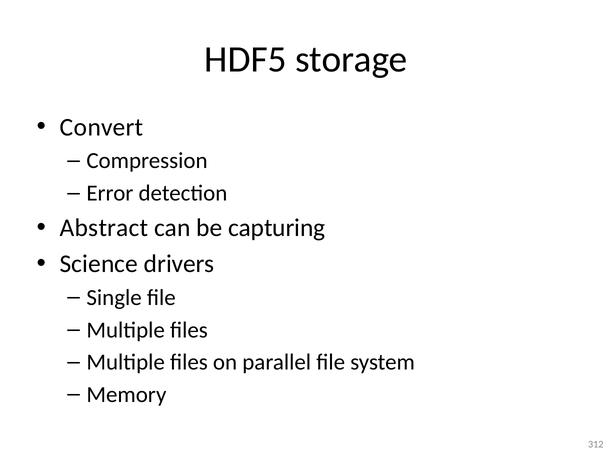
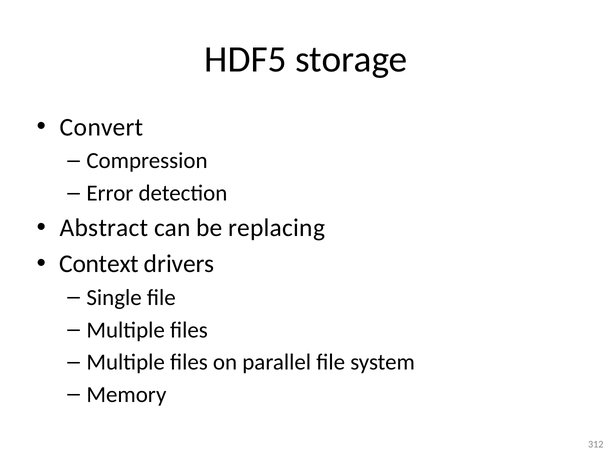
capturing: capturing -> replacing
Science: Science -> Context
